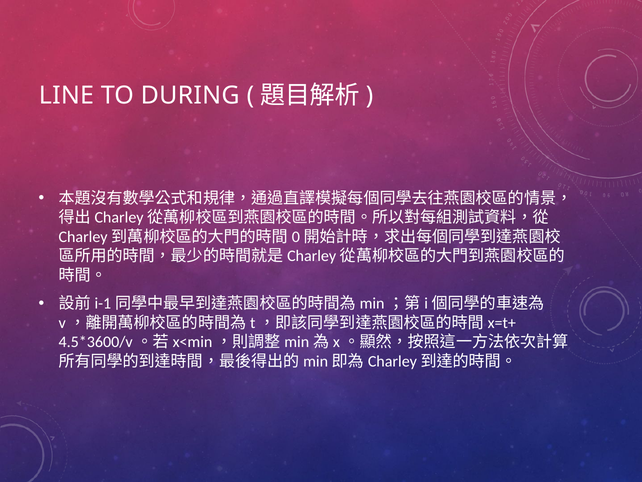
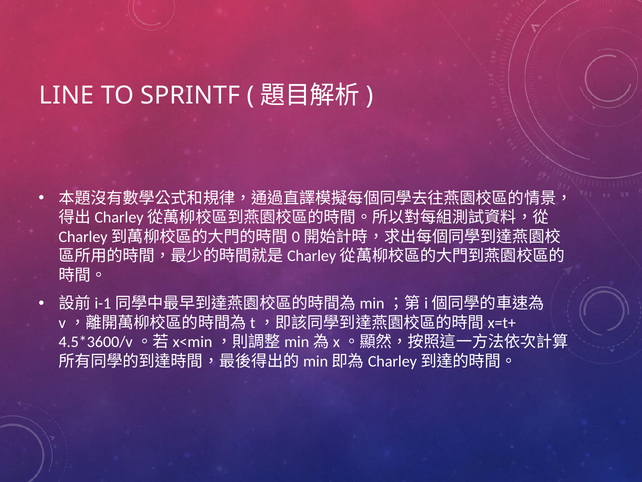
DURING: DURING -> SPRINTF
